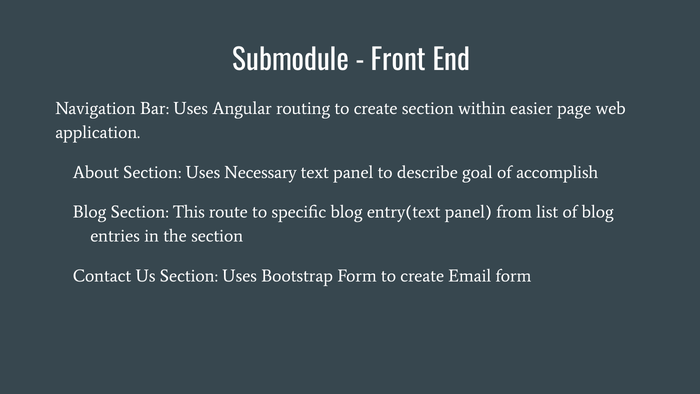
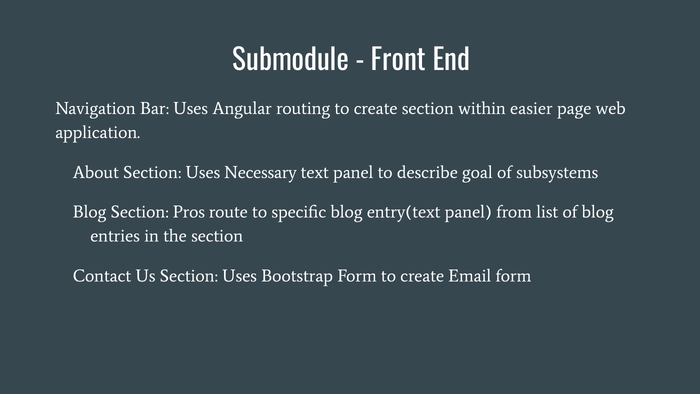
accomplish: accomplish -> subsystems
This: This -> Pros
